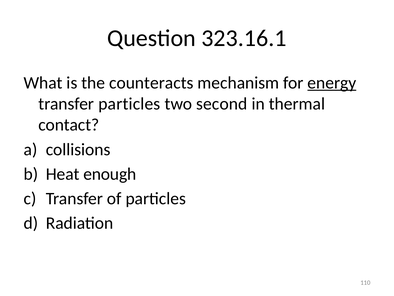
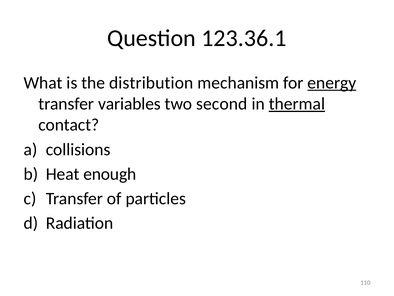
323.16.1: 323.16.1 -> 123.36.1
counteracts: counteracts -> distribution
transfer particles: particles -> variables
thermal underline: none -> present
